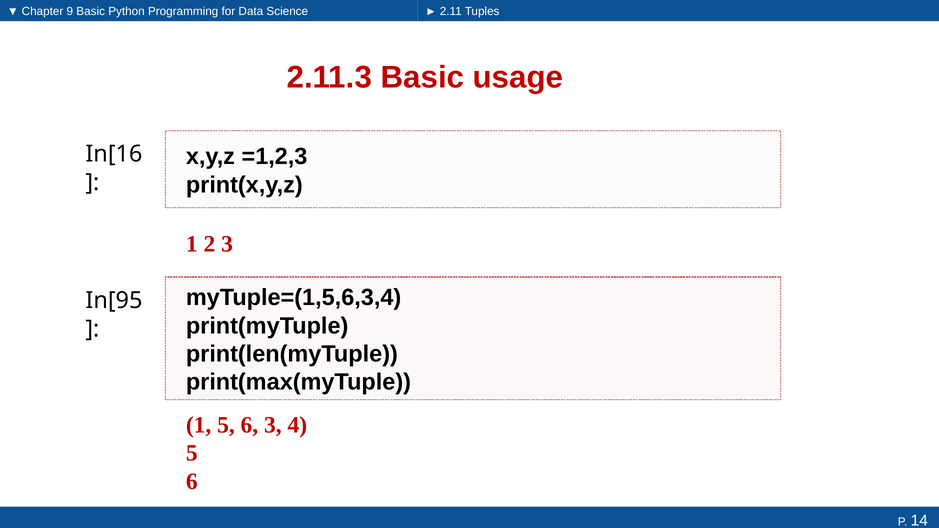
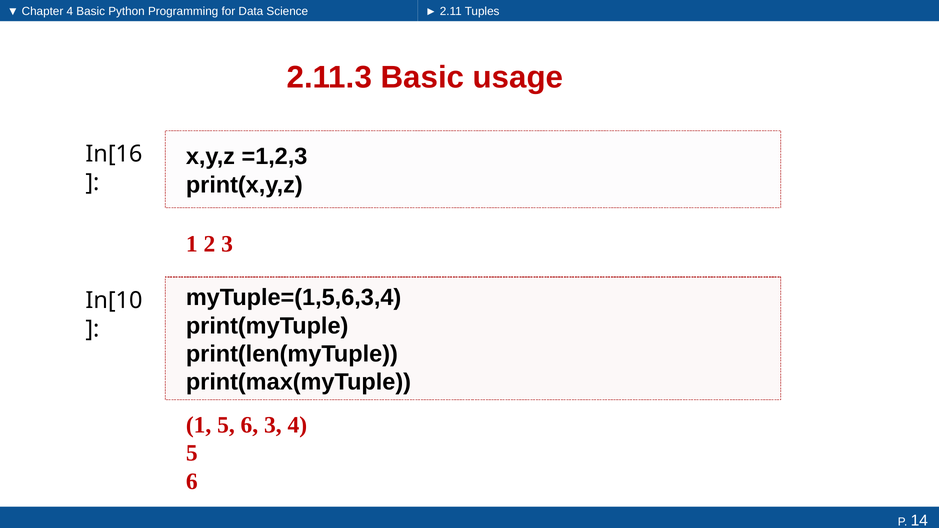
Chapter 9: 9 -> 4
In[95: In[95 -> In[10
